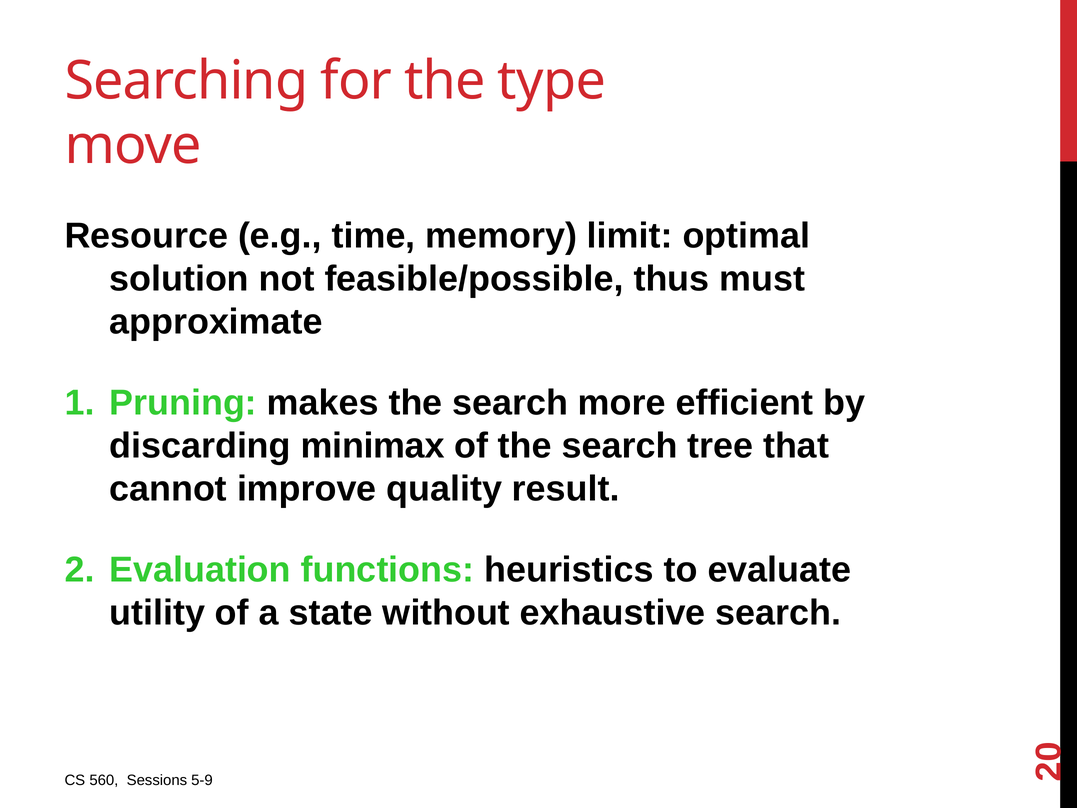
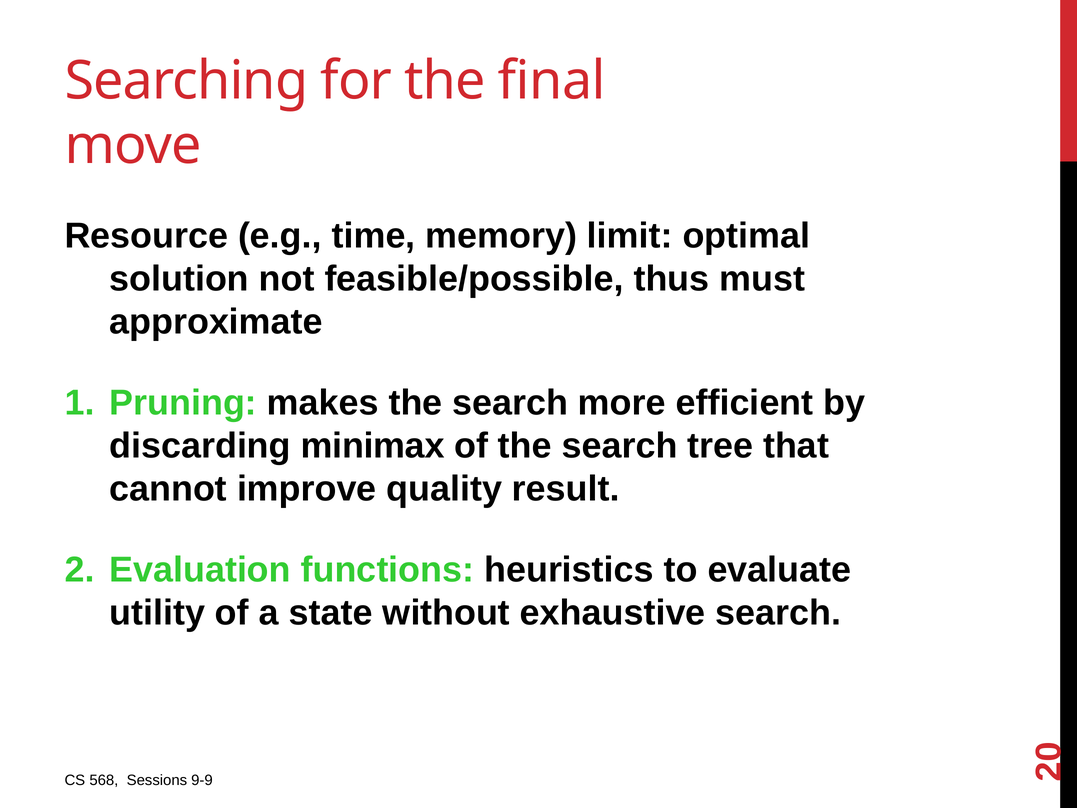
type: type -> final
560: 560 -> 568
5-9: 5-9 -> 9-9
